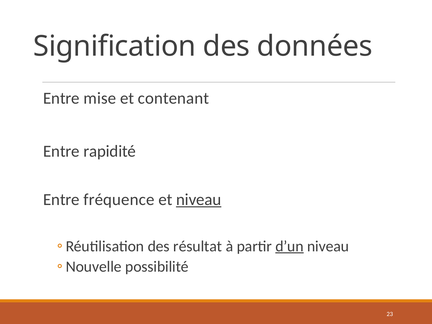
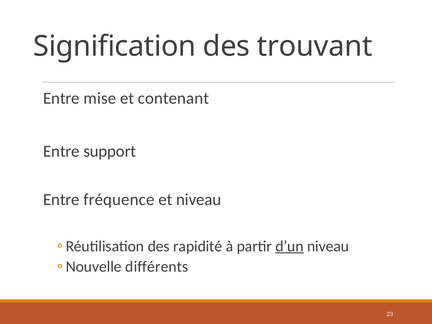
données: données -> trouvant
rapidité: rapidité -> support
niveau at (199, 200) underline: present -> none
résultat: résultat -> rapidité
possibilité: possibilité -> différents
